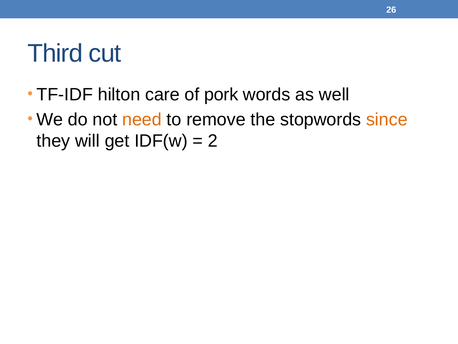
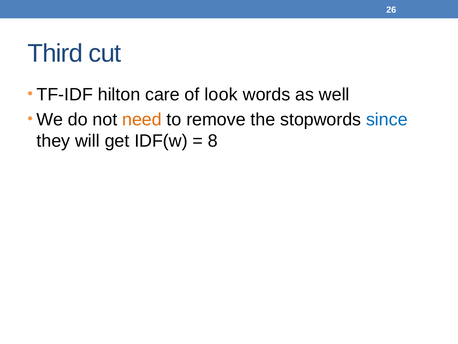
pork: pork -> look
since colour: orange -> blue
2: 2 -> 8
